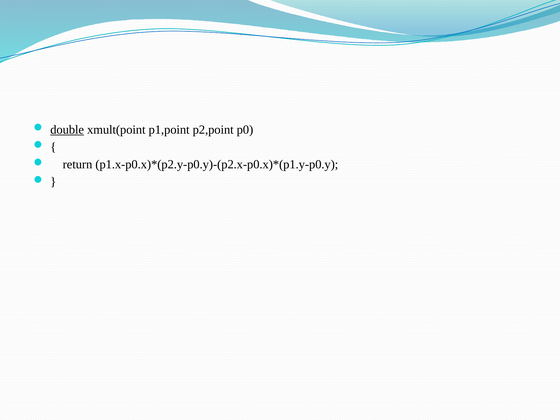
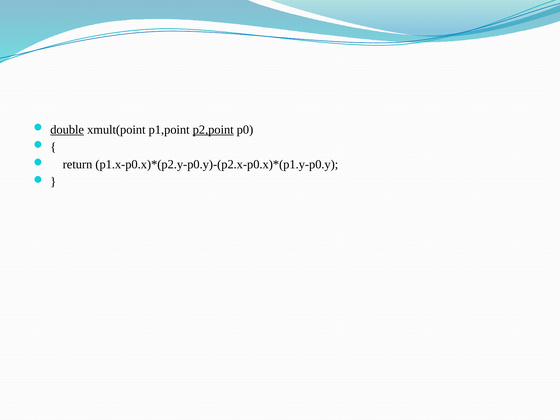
p2,point underline: none -> present
